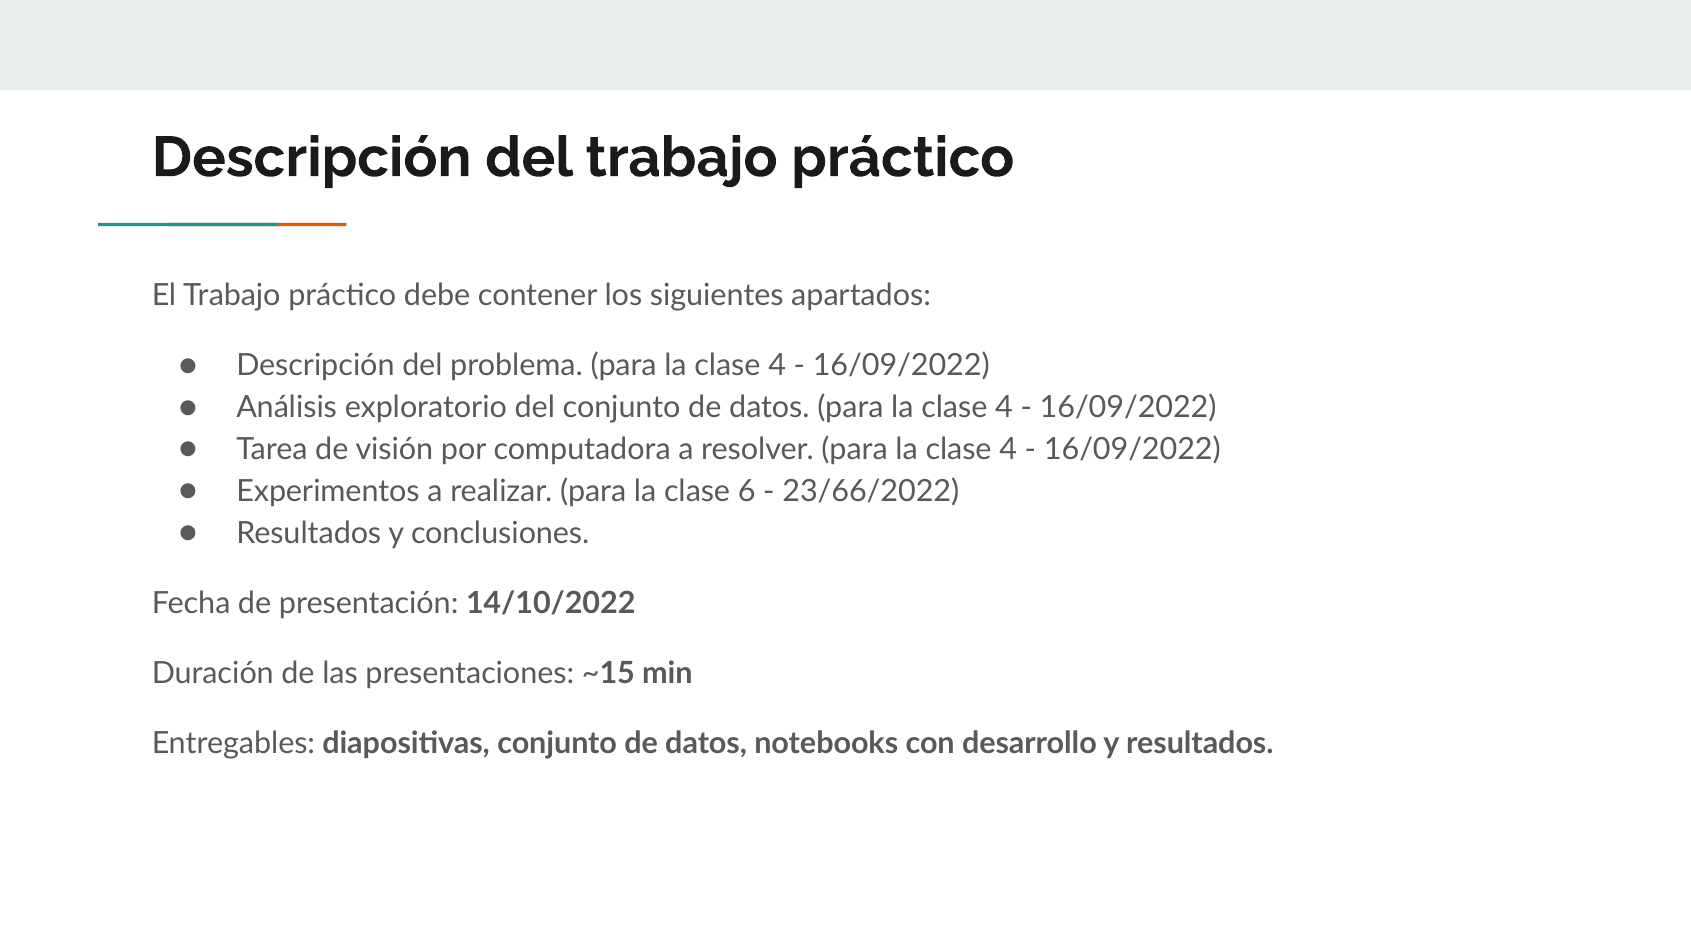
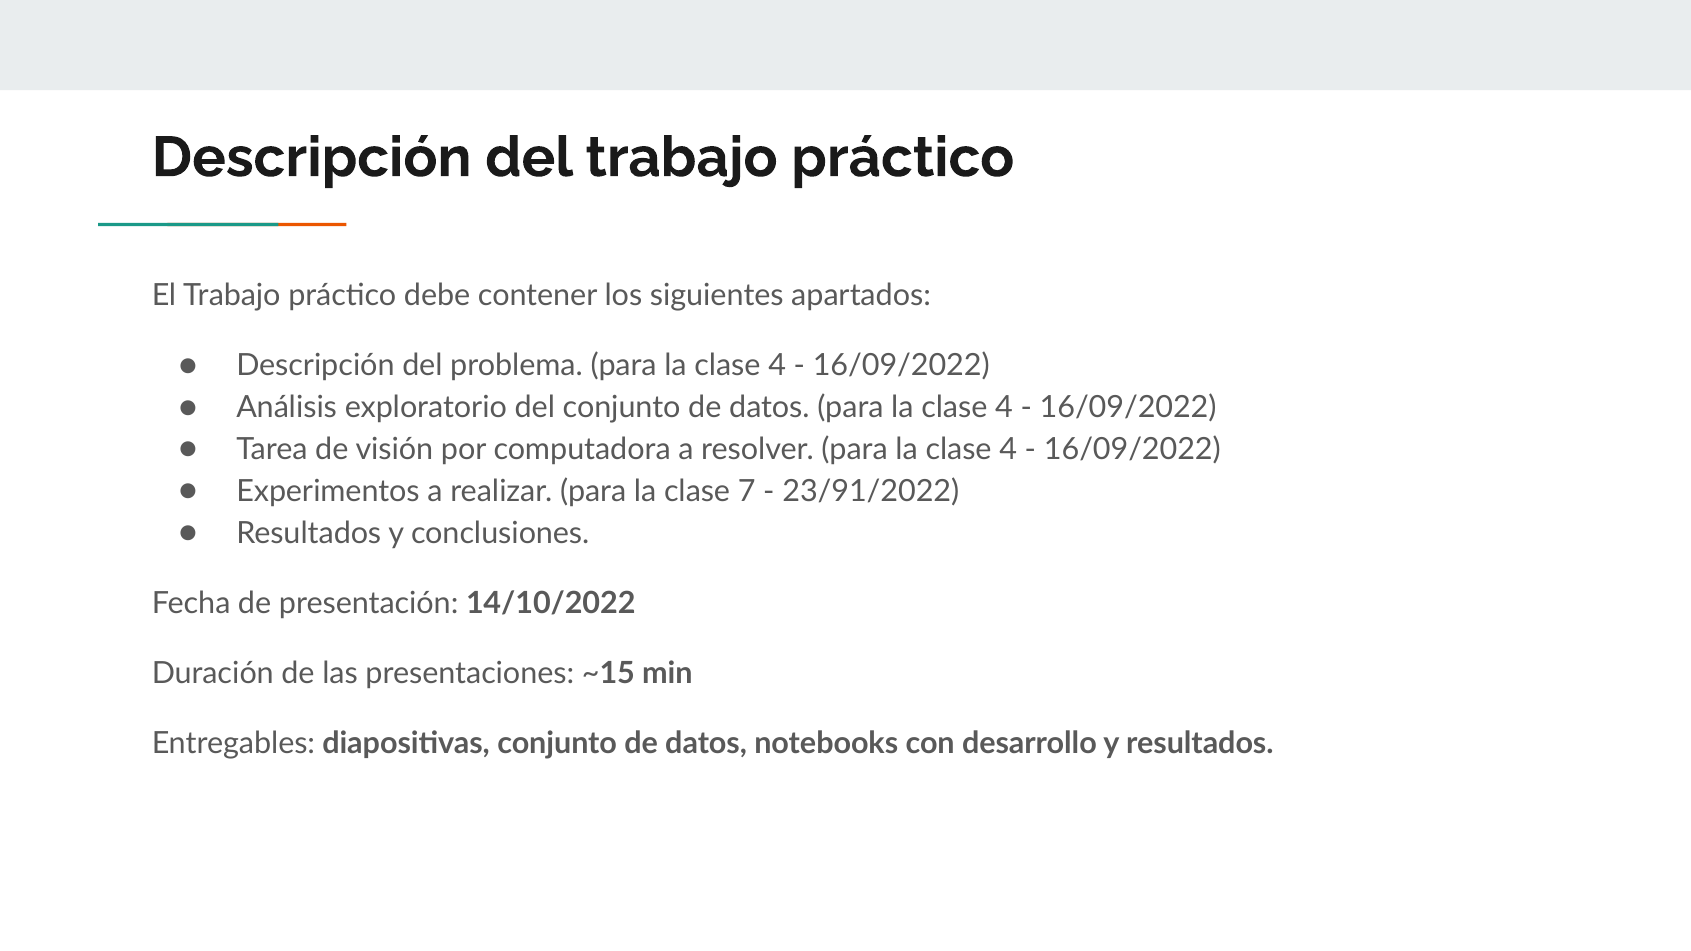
6: 6 -> 7
23/66/2022: 23/66/2022 -> 23/91/2022
